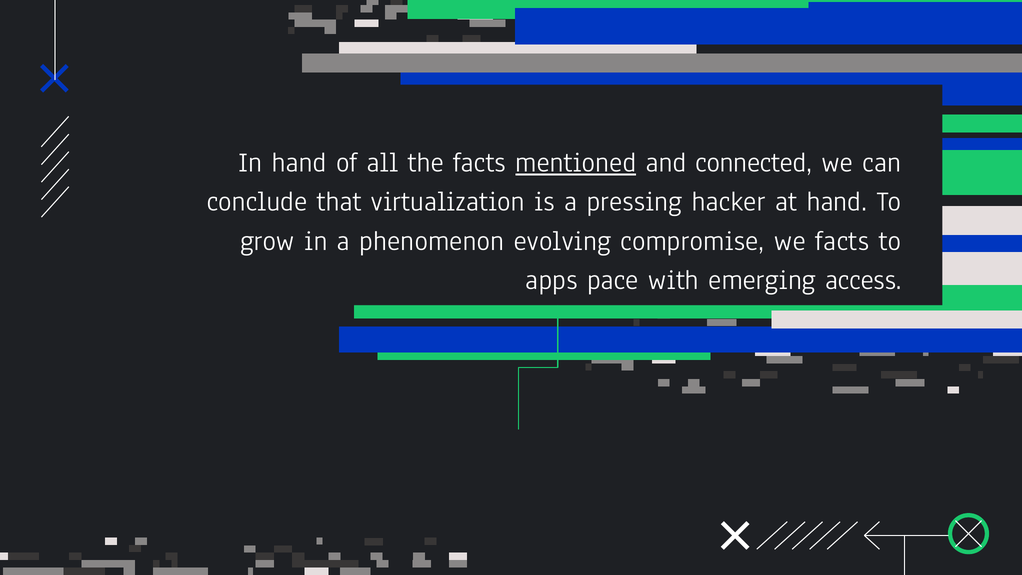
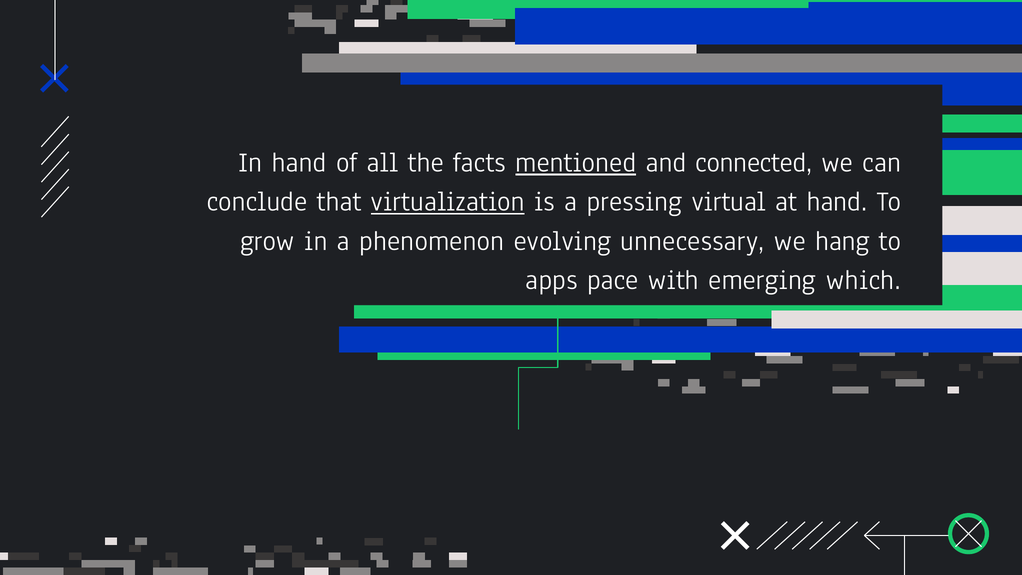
virtualization underline: none -> present
hacker: hacker -> virtual
compromise: compromise -> unnecessary
we facts: facts -> hang
access: access -> which
